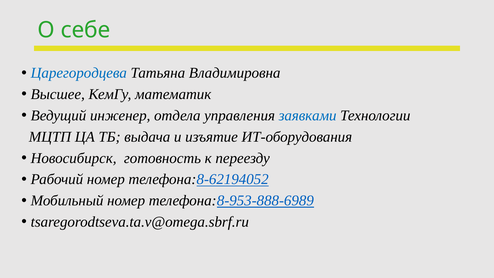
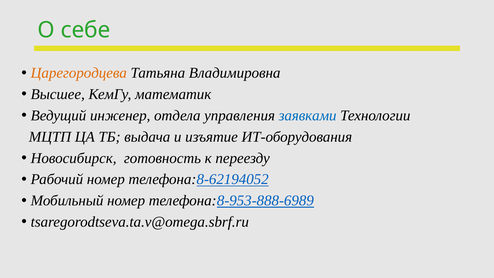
Царегородцева colour: blue -> orange
